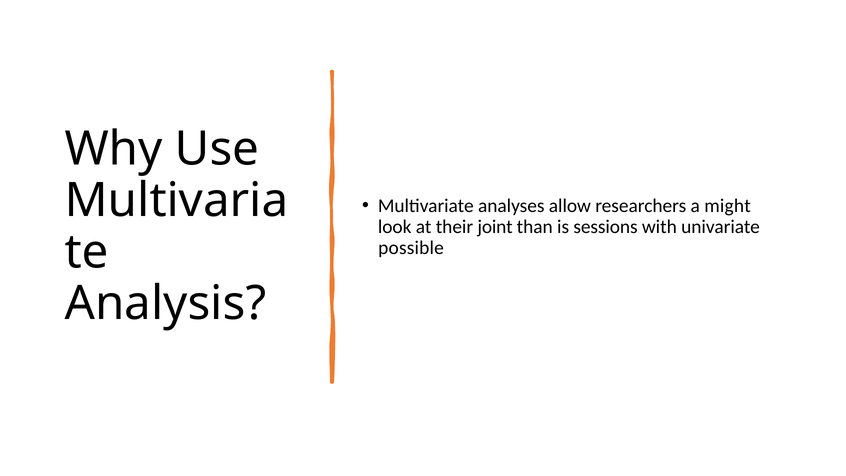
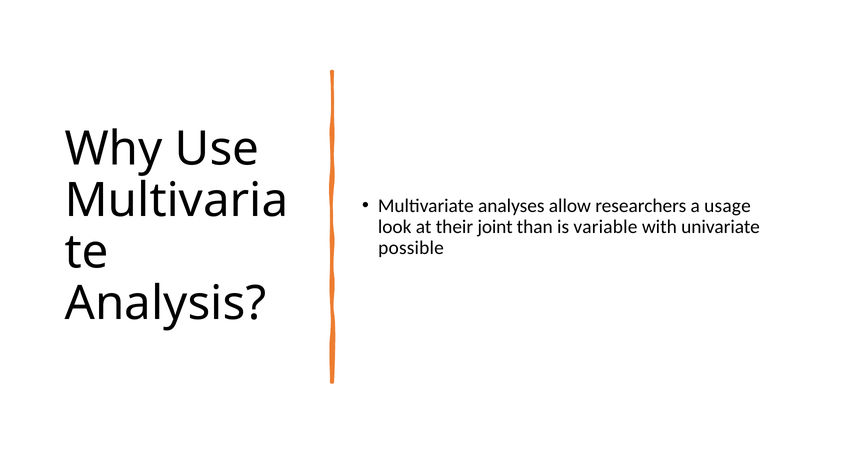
might: might -> usage
sessions: sessions -> variable
